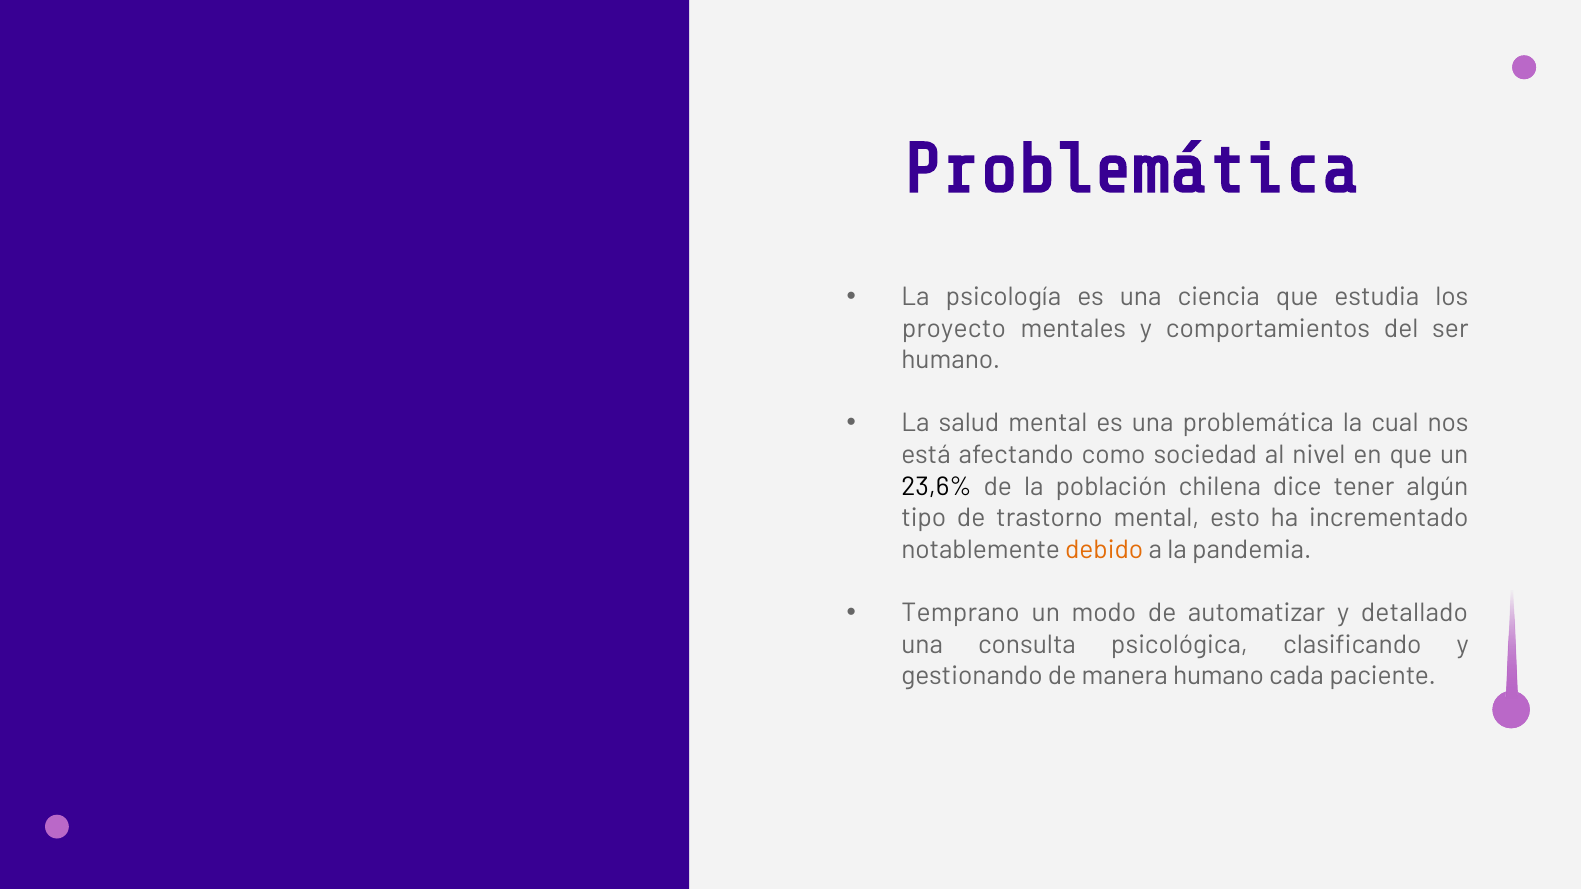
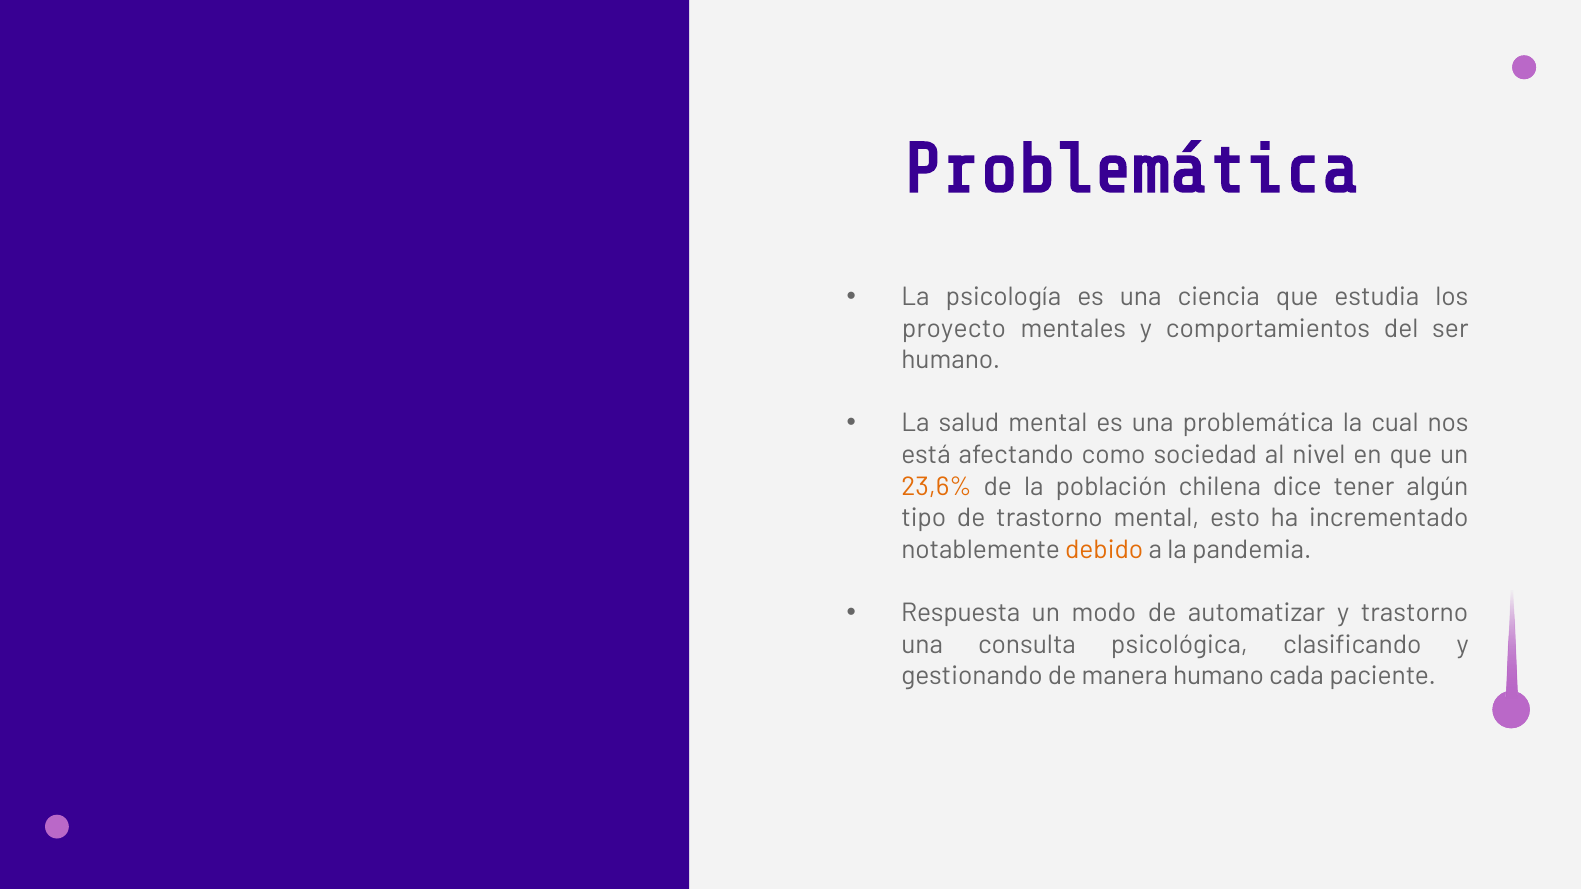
23,6% colour: black -> orange
Temprano: Temprano -> Respuesta
y detallado: detallado -> trastorno
